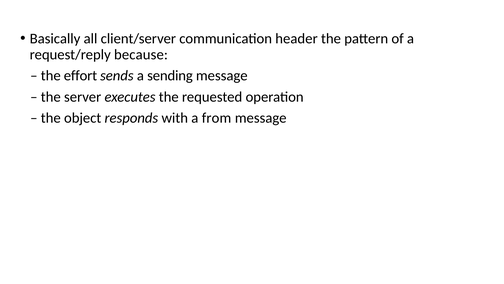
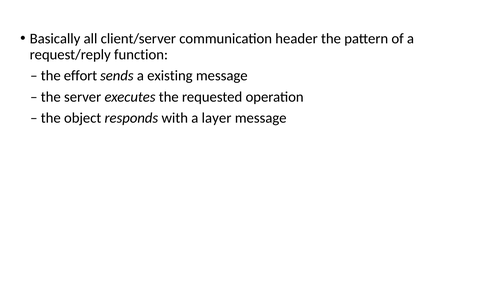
because: because -> function
sending: sending -> existing
from: from -> layer
